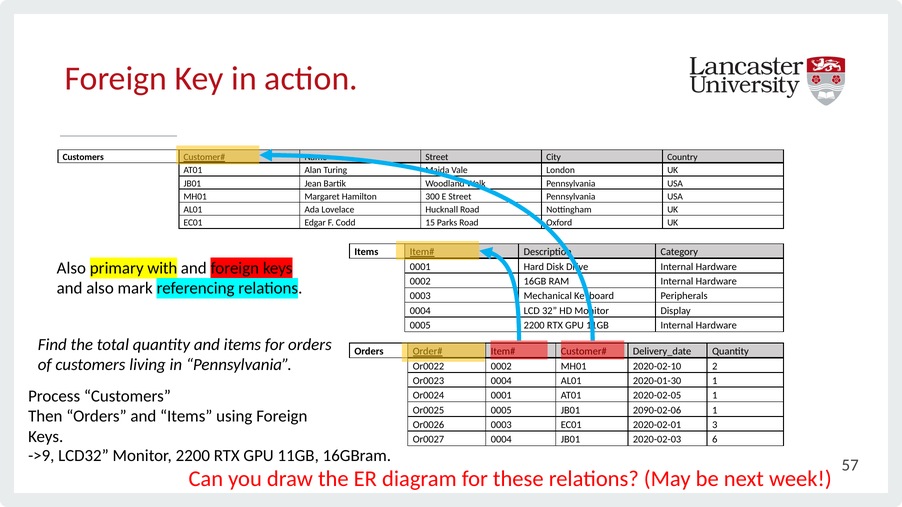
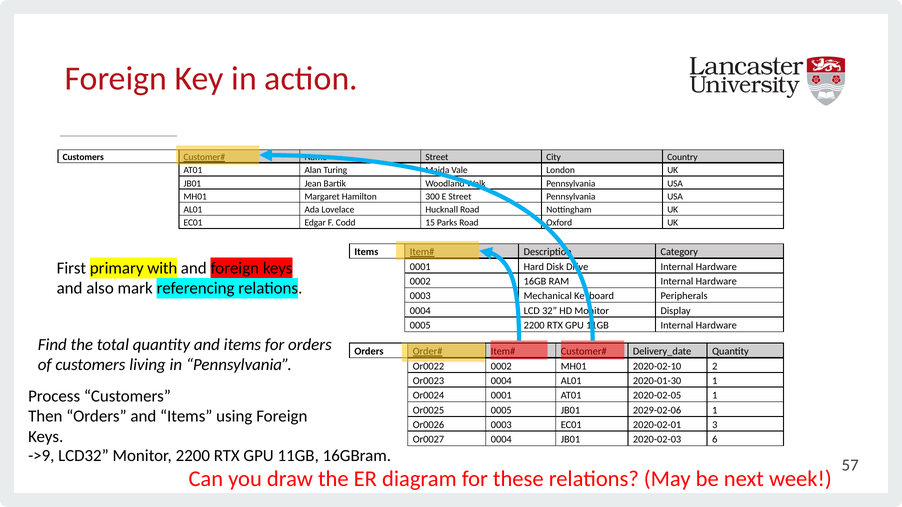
Also at (71, 268): Also -> First
2090-02-06: 2090-02-06 -> 2029-02-06
